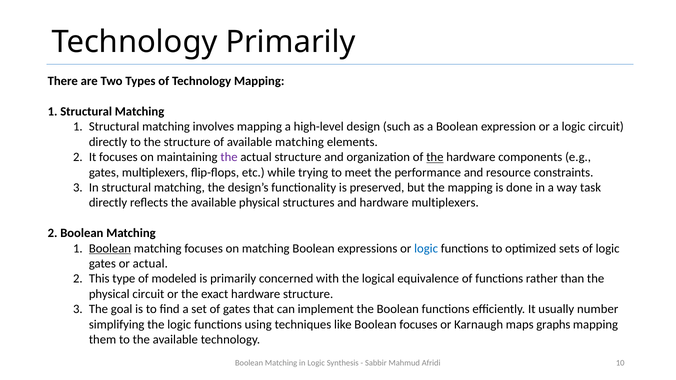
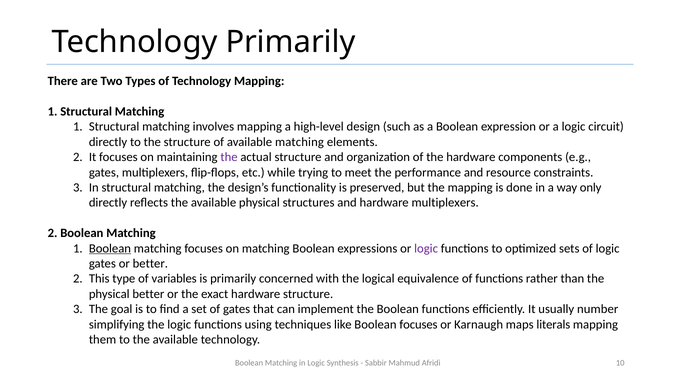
the at (435, 157) underline: present -> none
task: task -> only
logic at (426, 249) colour: blue -> purple
or actual: actual -> better
modeled: modeled -> variables
physical circuit: circuit -> better
graphs: graphs -> literals
